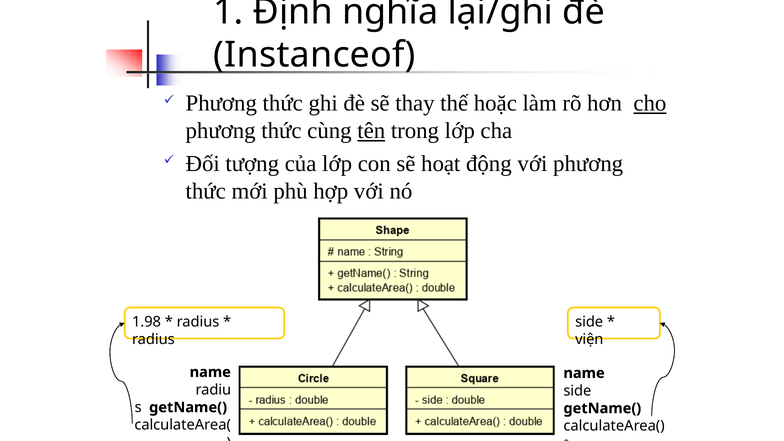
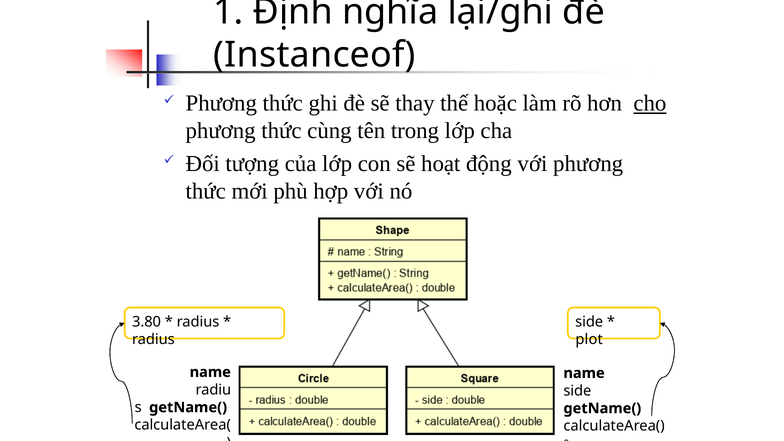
tên underline: present -> none
1.98: 1.98 -> 3.80
viện: viện -> plot
